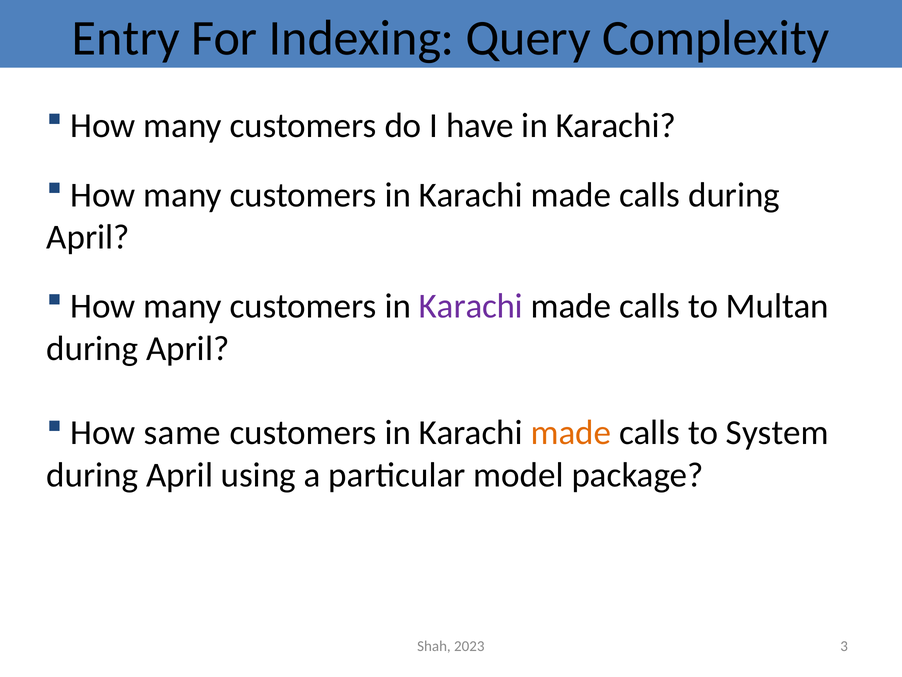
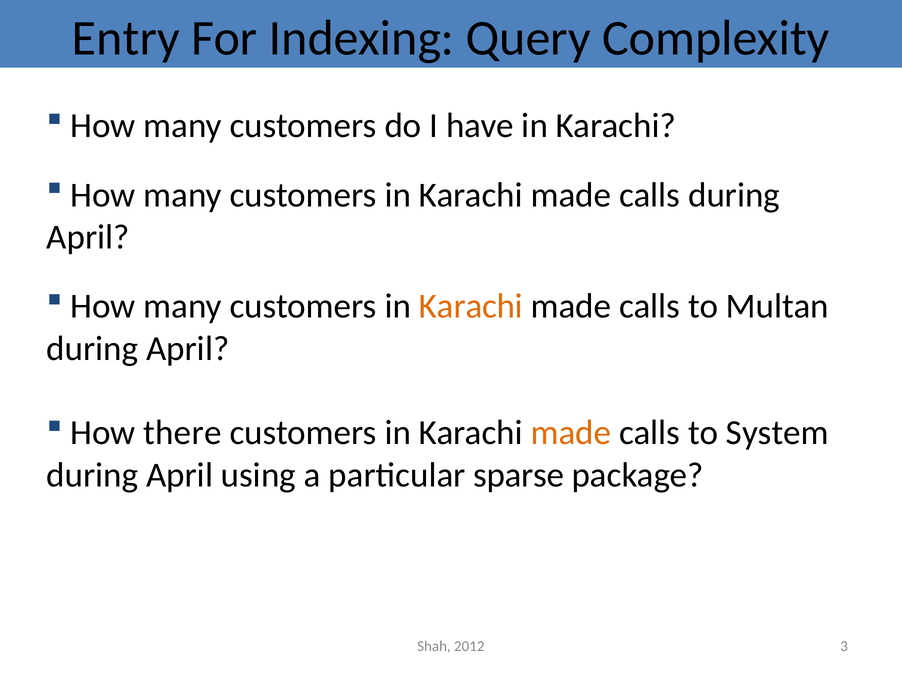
Karachi at (471, 306) colour: purple -> orange
same: same -> there
model: model -> sparse
2023: 2023 -> 2012
